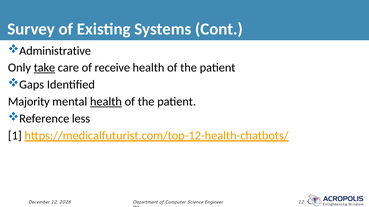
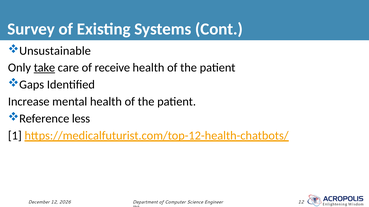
Administrative: Administrative -> Unsustainable
Majority: Majority -> Increase
health at (106, 102) underline: present -> none
